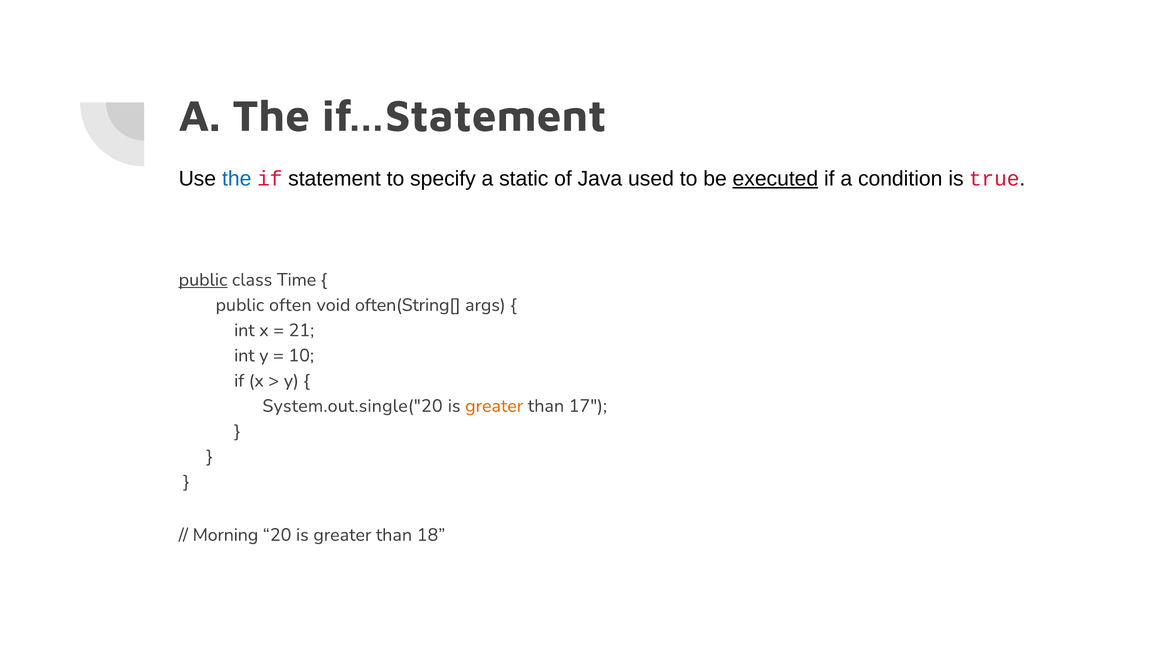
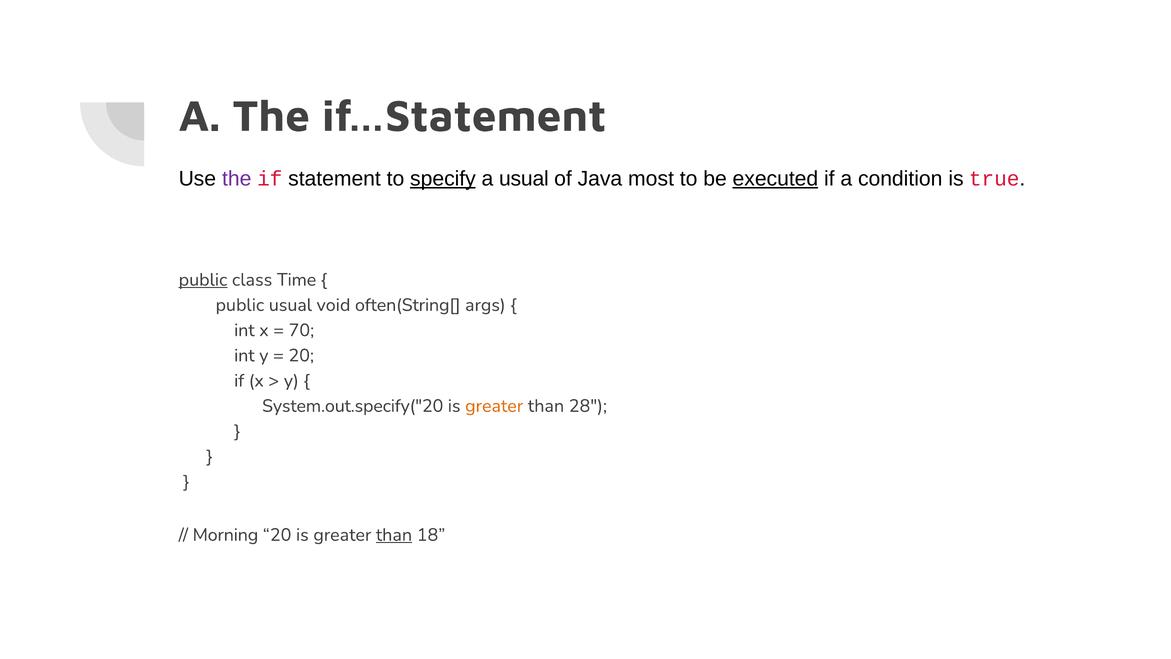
the at (237, 179) colour: blue -> purple
specify underline: none -> present
a static: static -> usual
used: used -> most
public often: often -> usual
21: 21 -> 70
10 at (301, 355): 10 -> 20
System.out.single("20: System.out.single("20 -> System.out.specify("20
17: 17 -> 28
than at (394, 535) underline: none -> present
